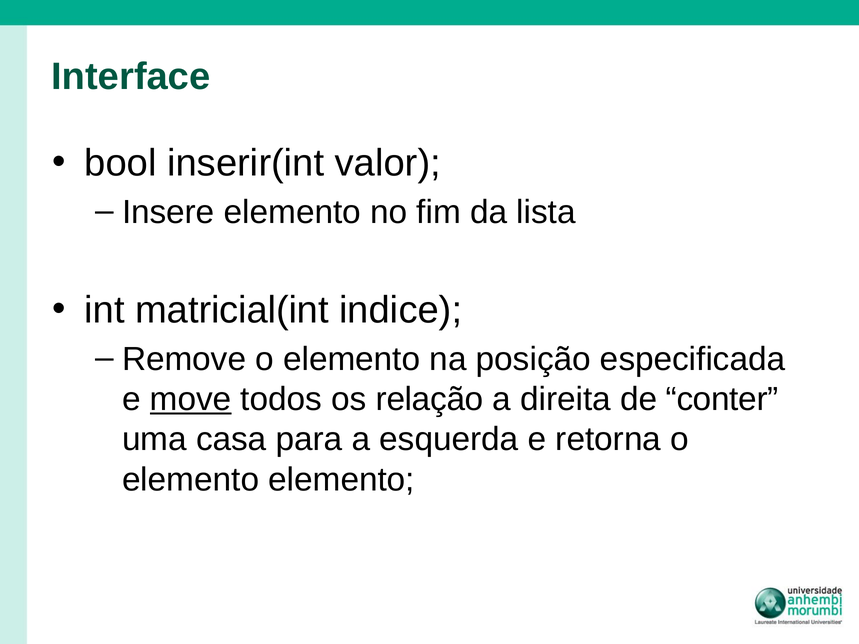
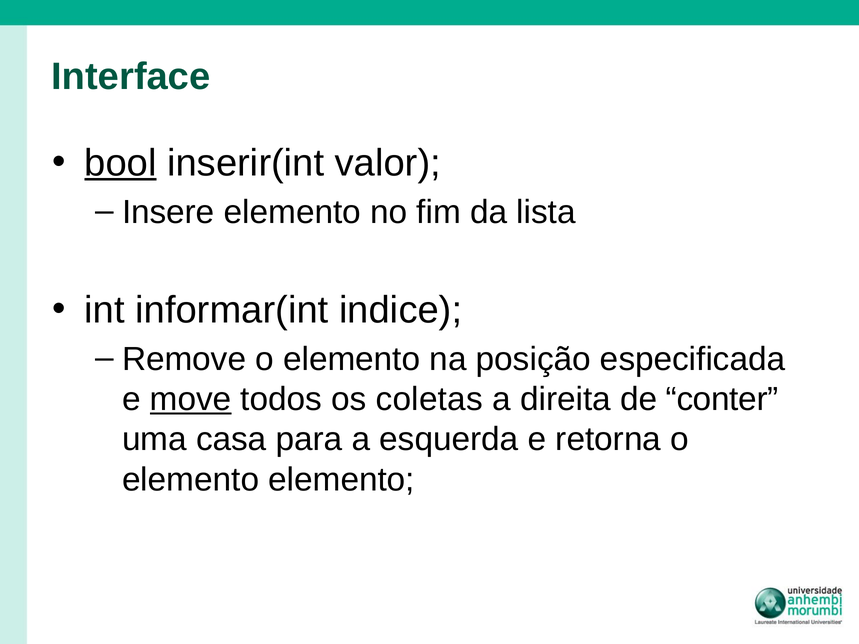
bool underline: none -> present
matricial(int: matricial(int -> informar(int
relação: relação -> coletas
